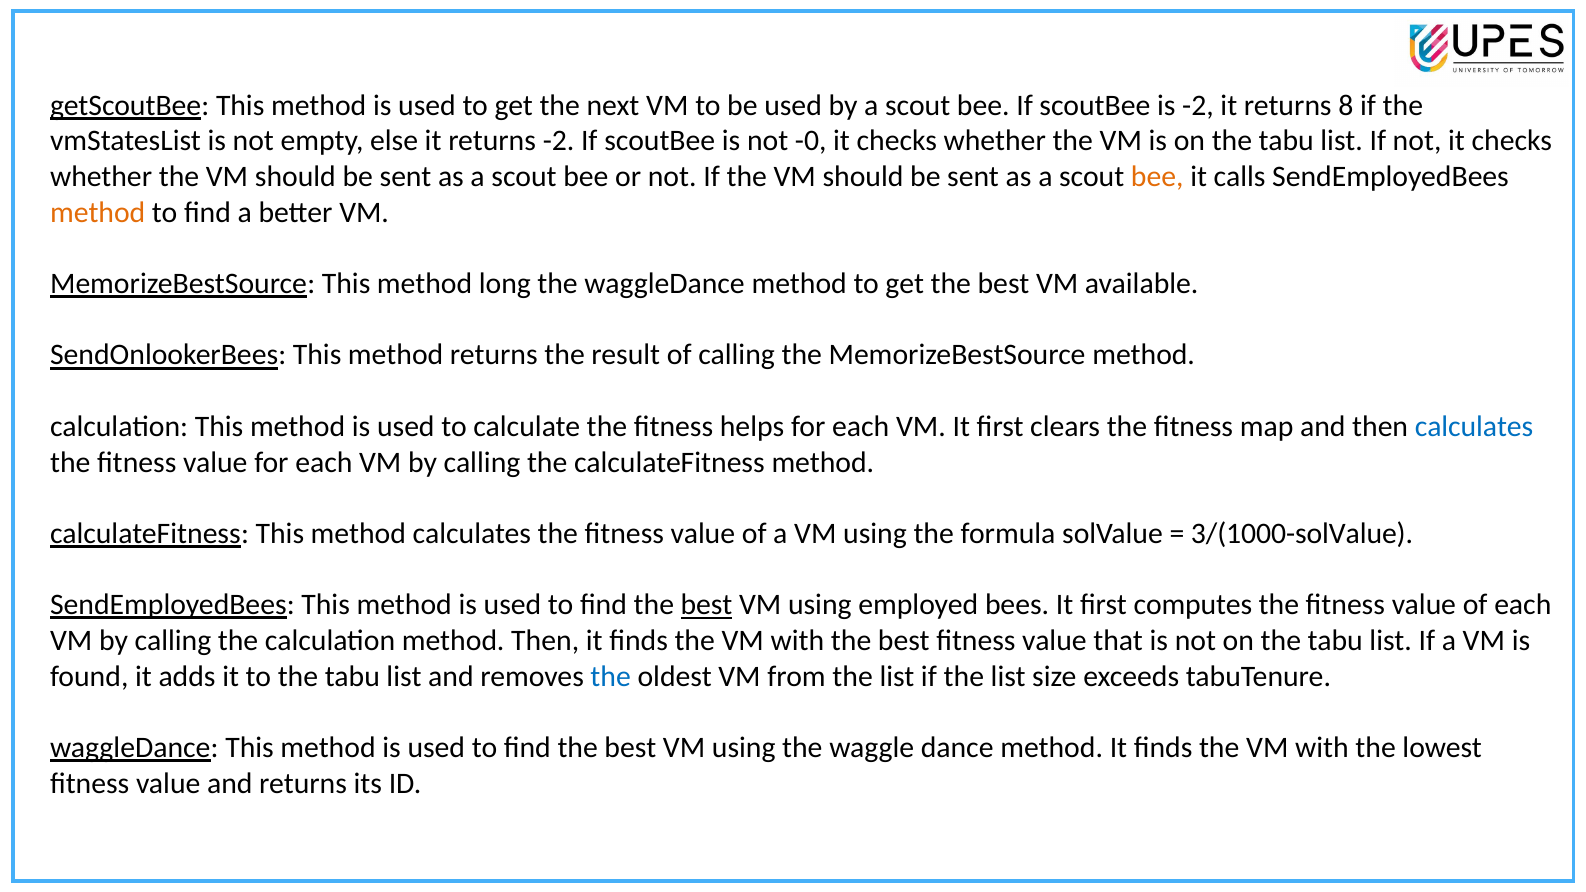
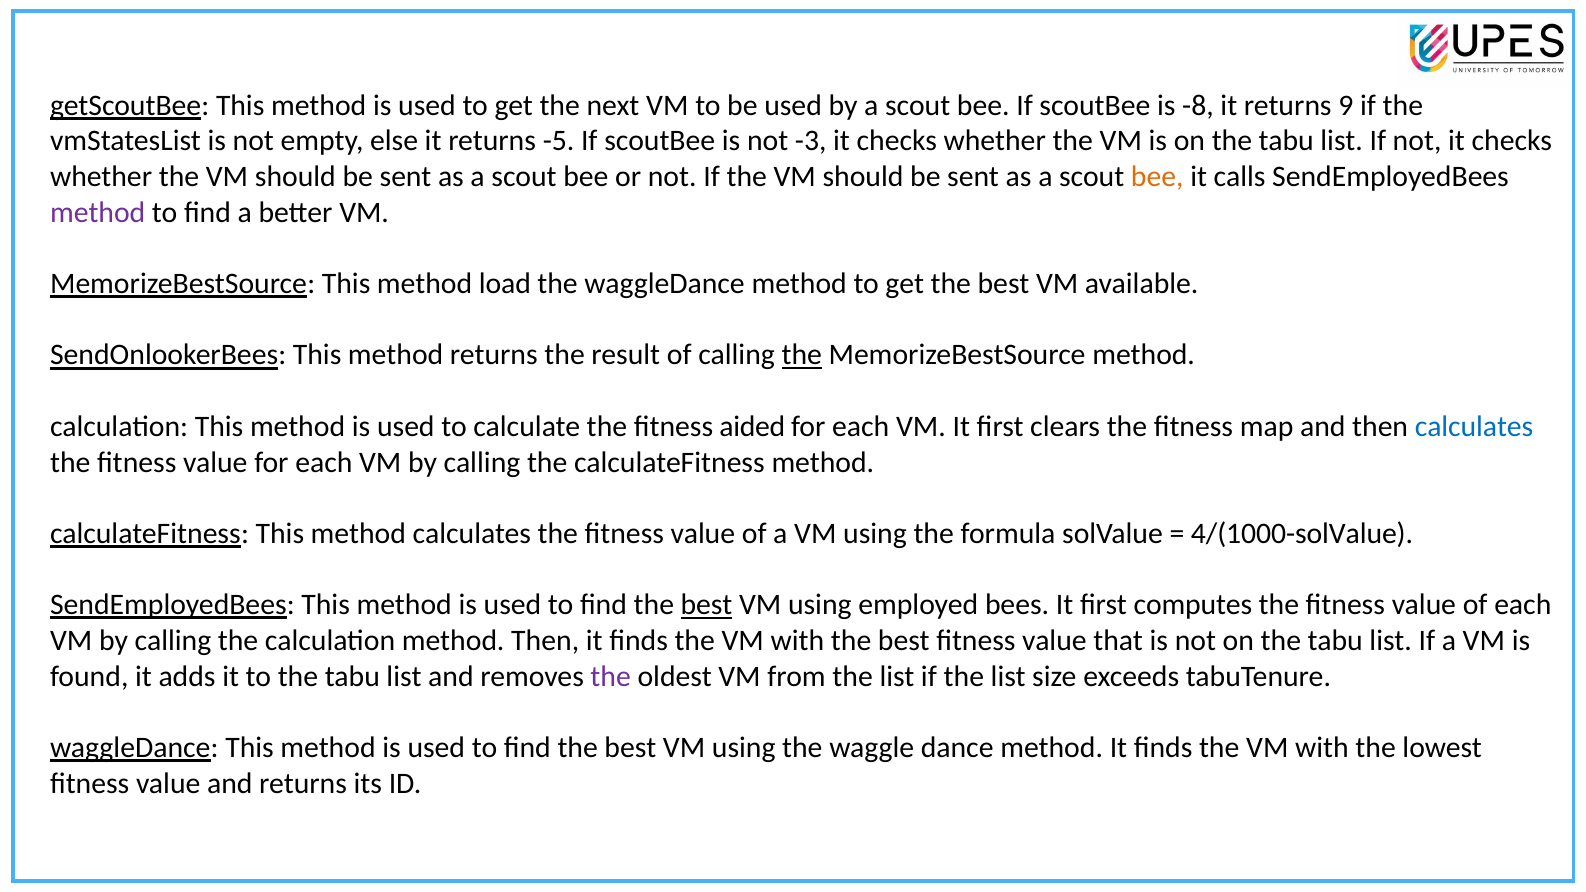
is -2: -2 -> -8
8: 8 -> 9
returns -2: -2 -> -5
-0: -0 -> -3
method at (98, 212) colour: orange -> purple
long: long -> load
the at (802, 355) underline: none -> present
helps: helps -> aided
3/(1000-solValue: 3/(1000-solValue -> 4/(1000-solValue
the at (611, 676) colour: blue -> purple
